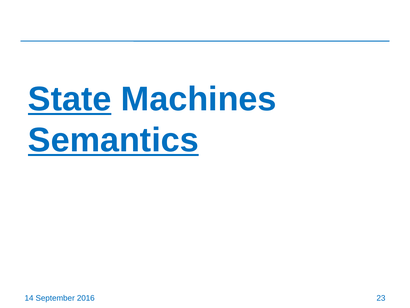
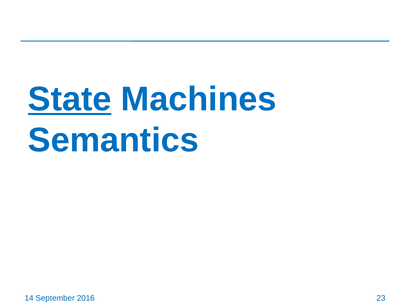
Semantics underline: present -> none
